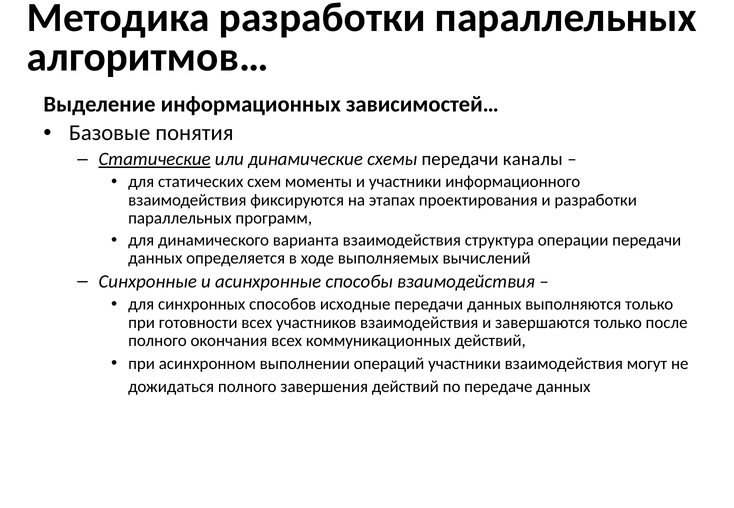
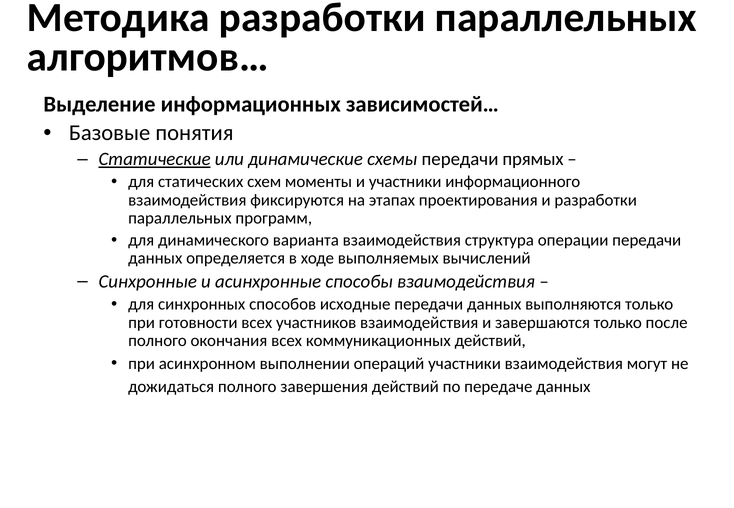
каналы: каналы -> прямых
